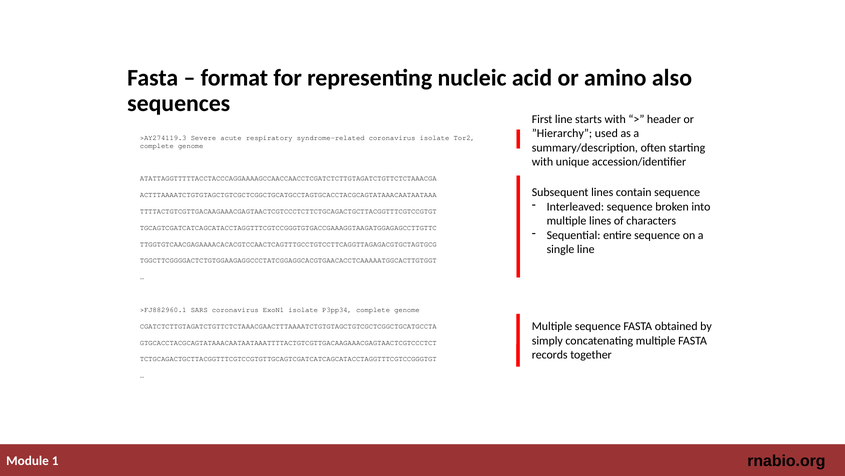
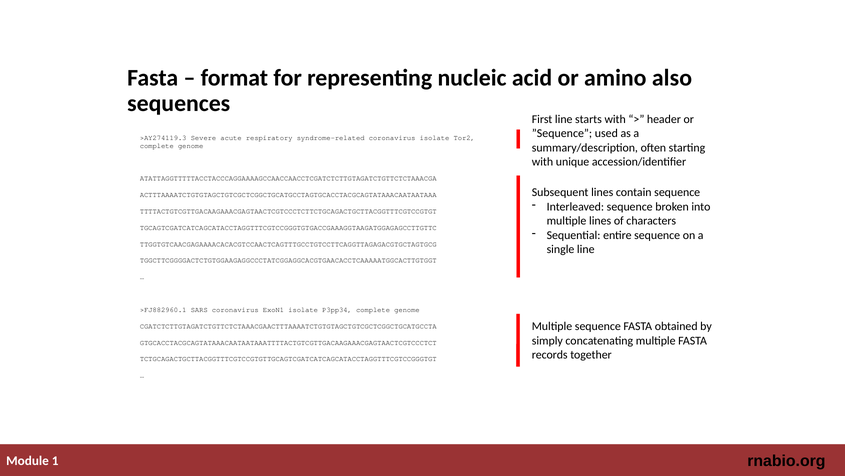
”Hierarchy: ”Hierarchy -> ”Sequence
